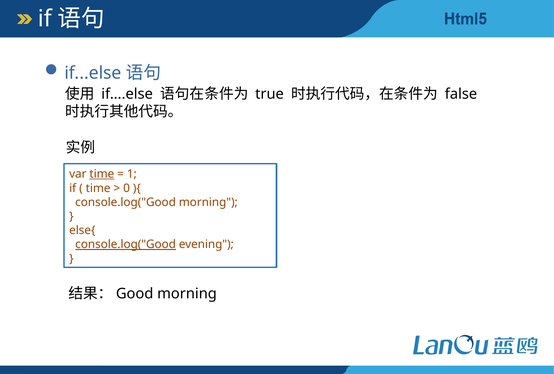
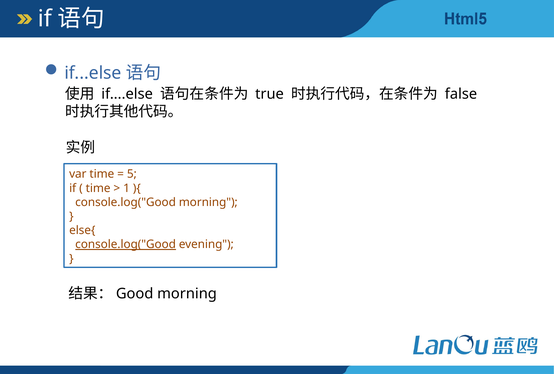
time at (102, 174) underline: present -> none
1: 1 -> 5
0: 0 -> 1
